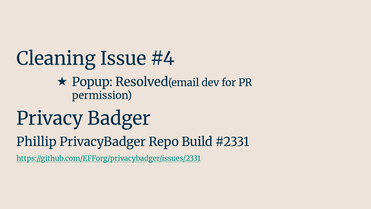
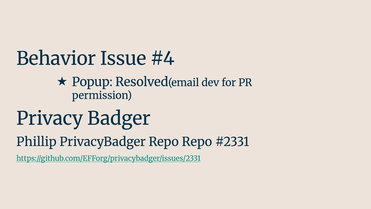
Cleaning: Cleaning -> Behavior
Repo Build: Build -> Repo
